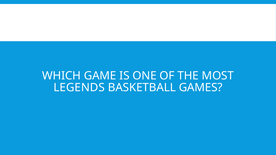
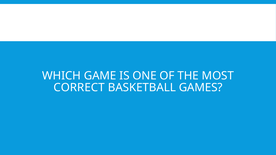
LEGENDS: LEGENDS -> CORRECT
